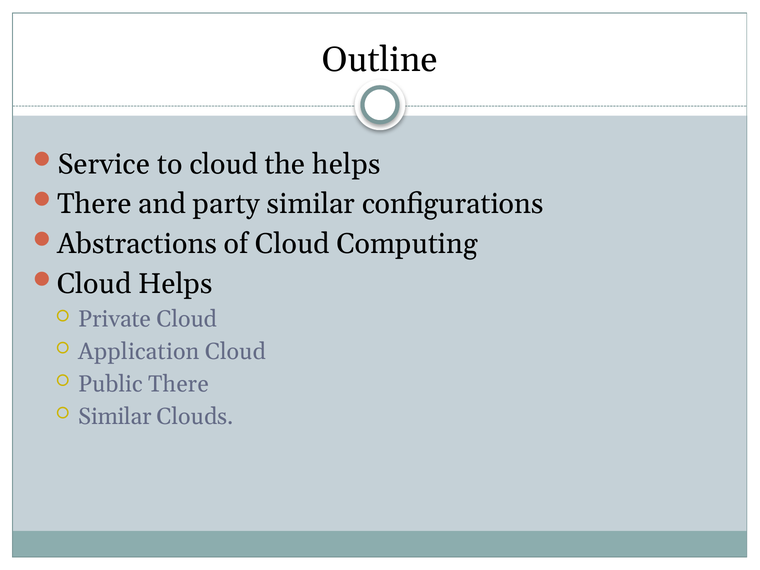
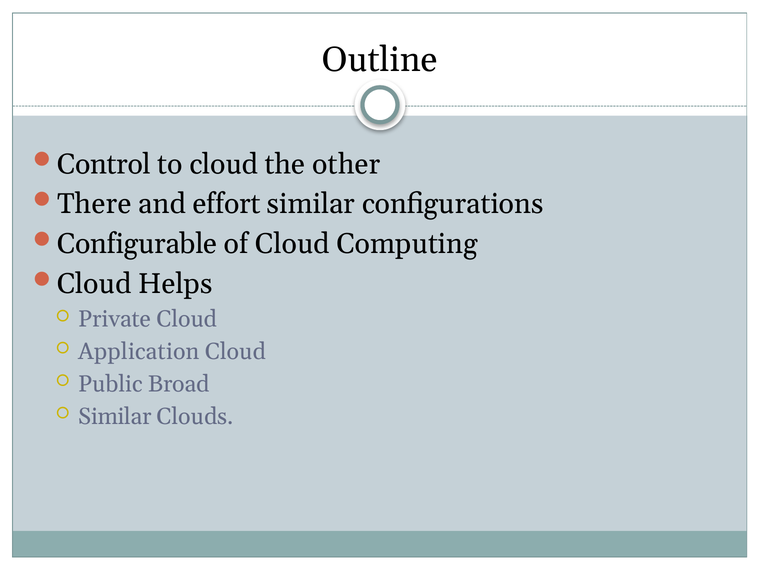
Service: Service -> Control
the helps: helps -> other
party: party -> effort
Abstractions: Abstractions -> Configurable
Public There: There -> Broad
